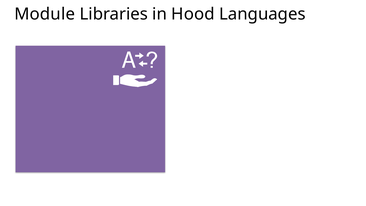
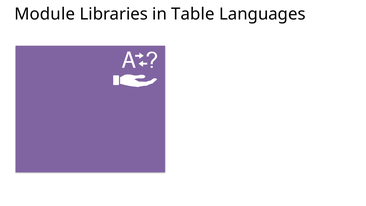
Hood: Hood -> Table
